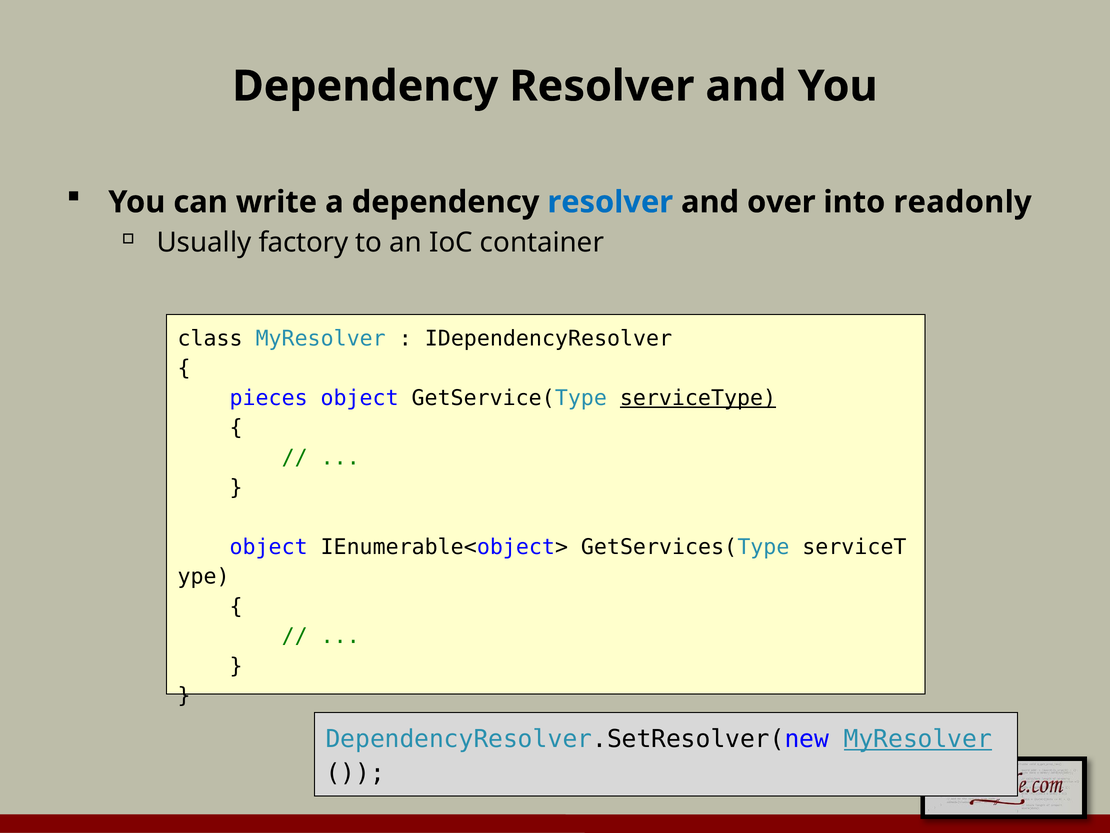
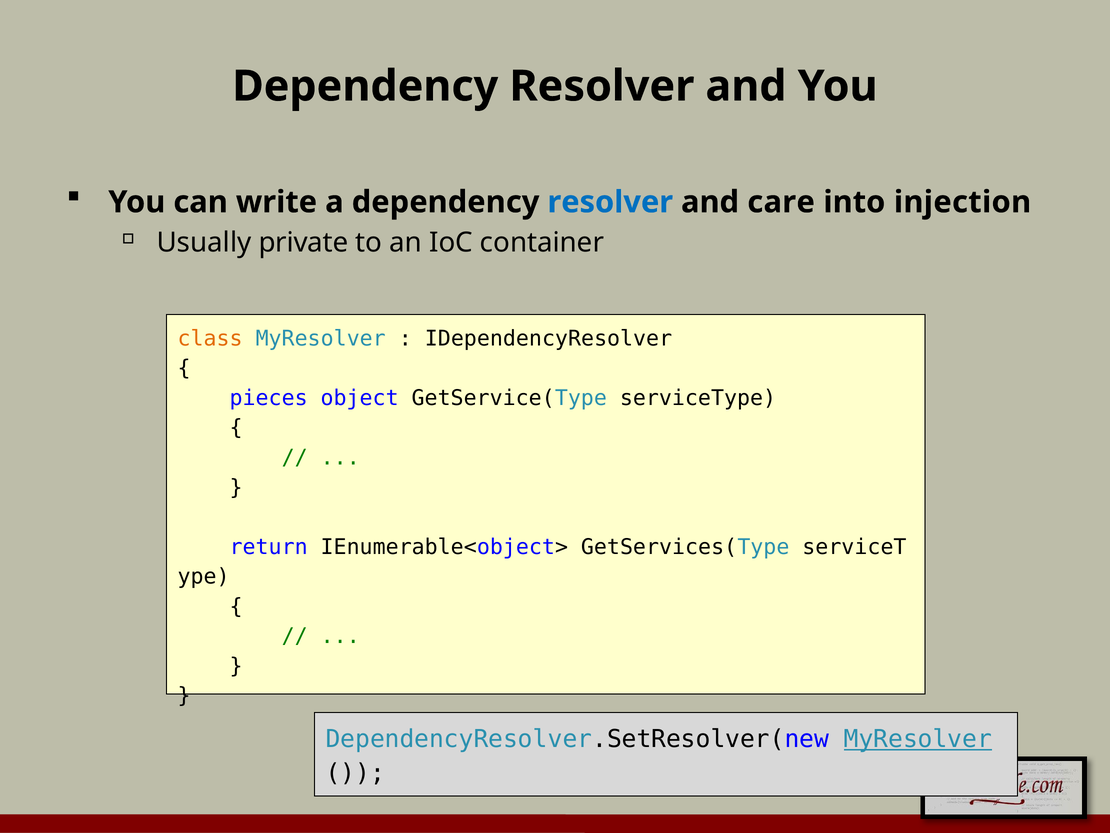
over: over -> care
readonly: readonly -> injection
factory: factory -> private
class colour: black -> orange
serviceType underline: present -> none
object at (269, 547): object -> return
